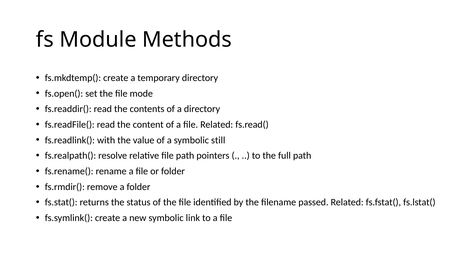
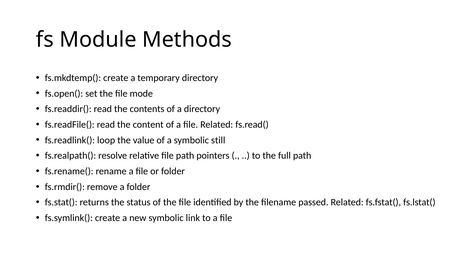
with: with -> loop
